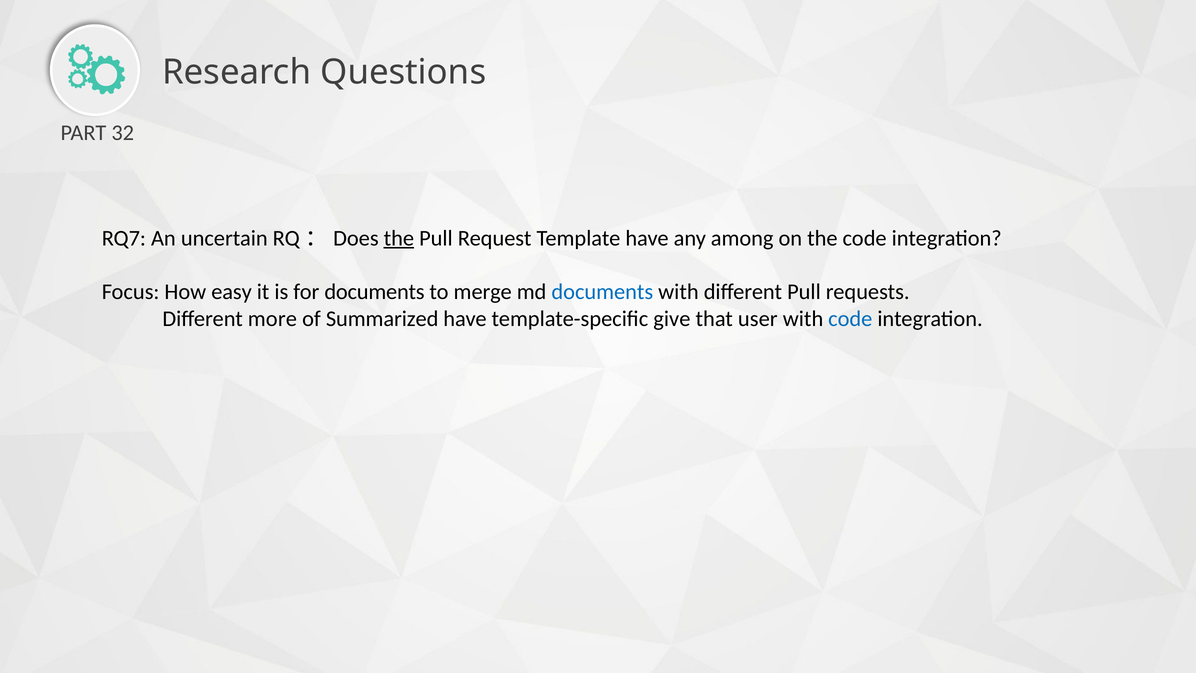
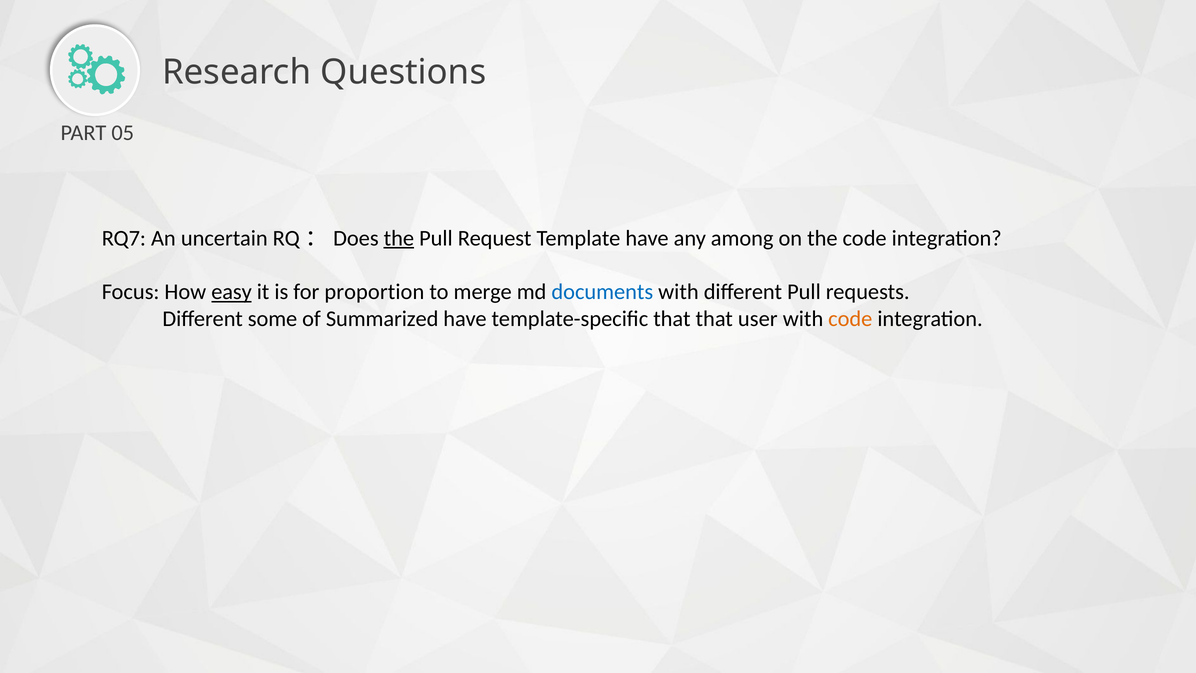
32: 32 -> 05
easy underline: none -> present
for documents: documents -> proportion
more: more -> some
template-specific give: give -> that
code at (850, 319) colour: blue -> orange
